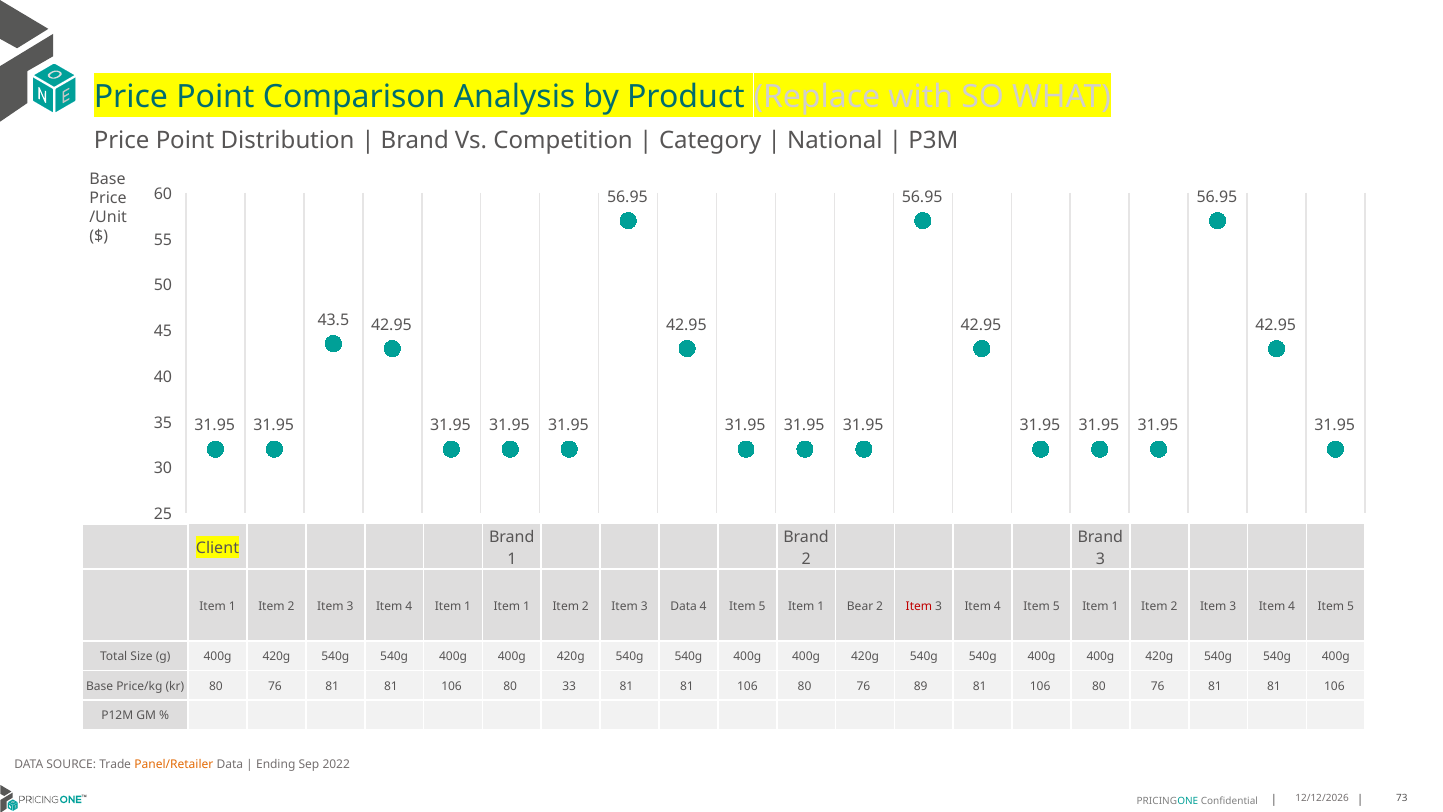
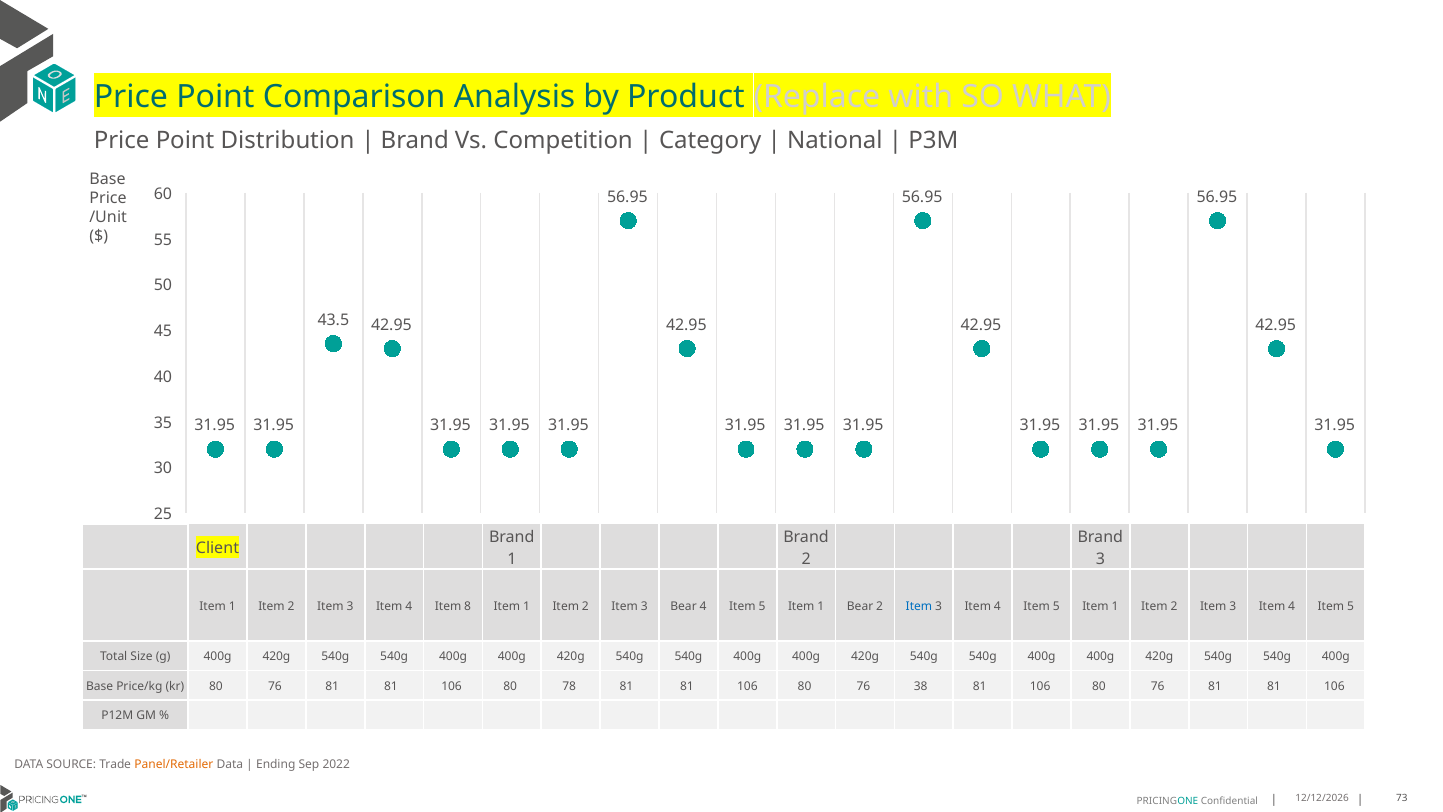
4 Item 1: 1 -> 8
3 Data: Data -> Bear
Item at (919, 606) colour: red -> blue
33: 33 -> 78
89: 89 -> 38
